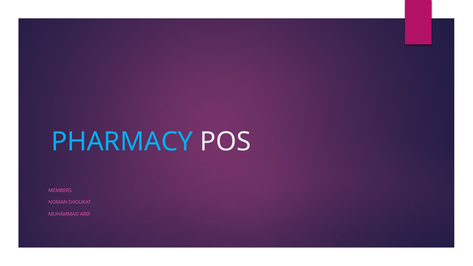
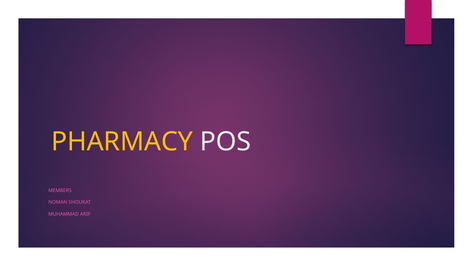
PHARMACY colour: light blue -> yellow
